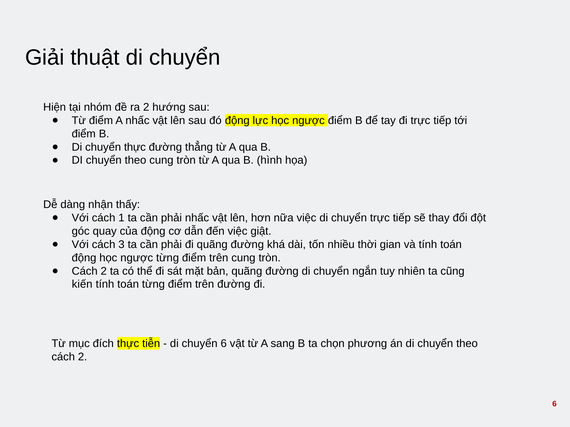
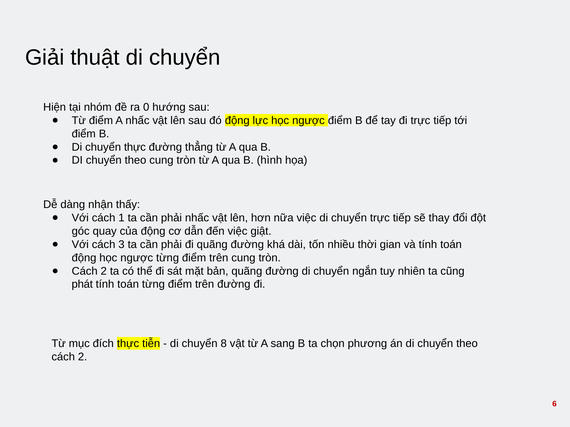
ra 2: 2 -> 0
kiến: kiến -> phát
chuyển 6: 6 -> 8
